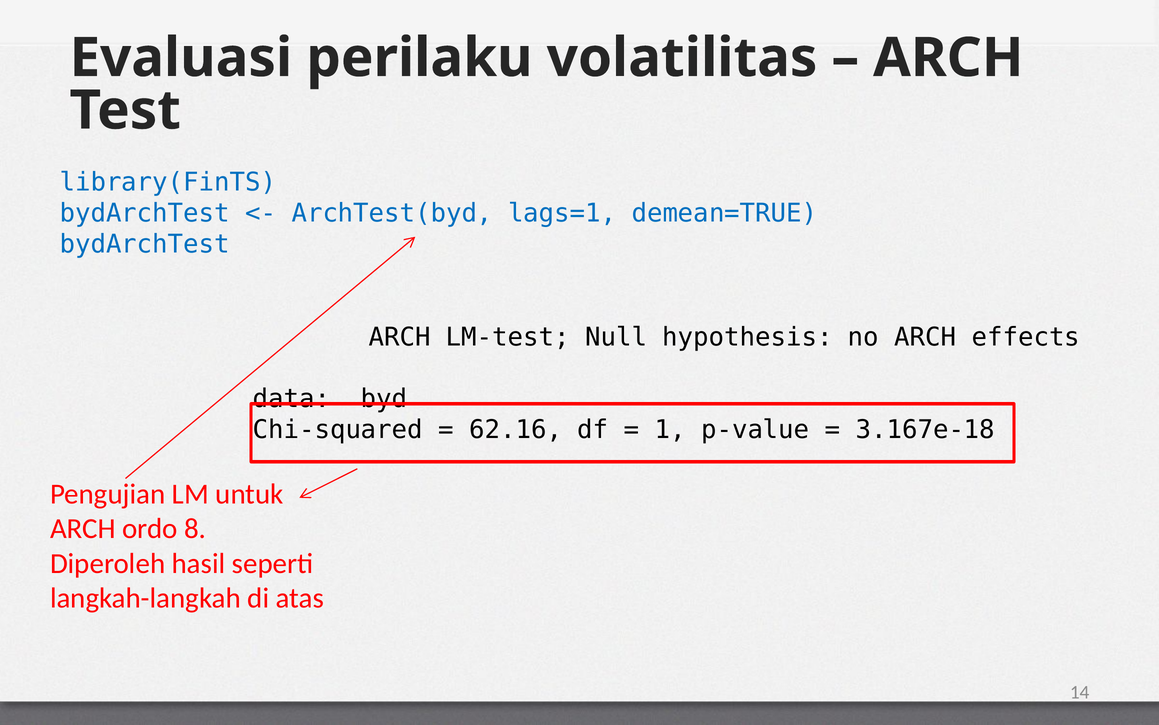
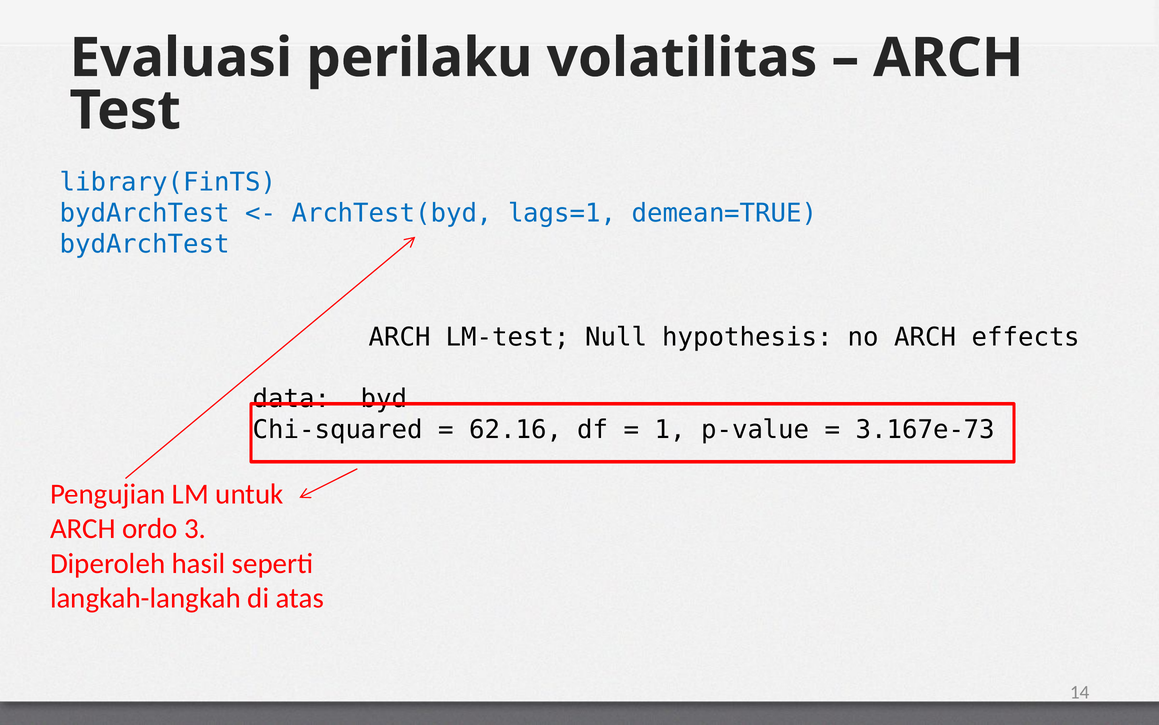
3.167e-18: 3.167e-18 -> 3.167e-73
8: 8 -> 3
